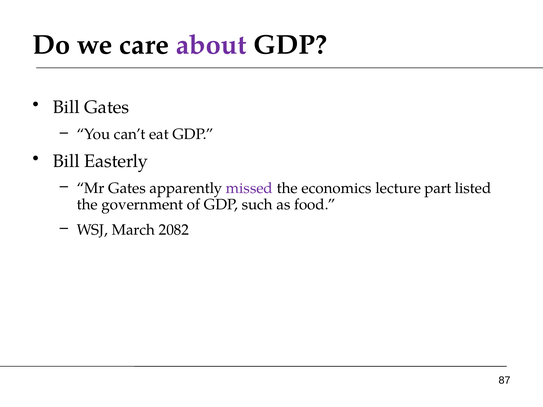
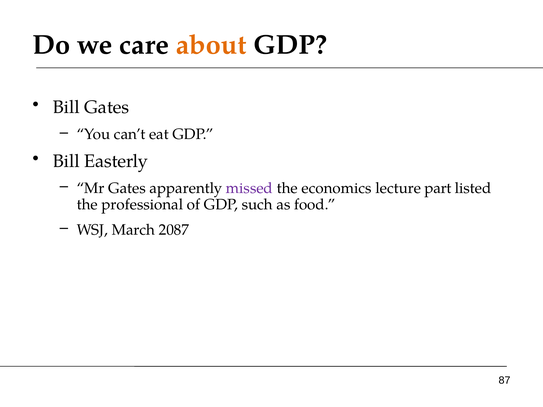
about colour: purple -> orange
government: government -> professional
2082: 2082 -> 2087
